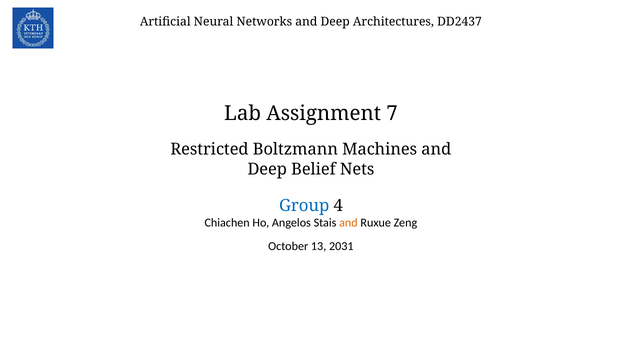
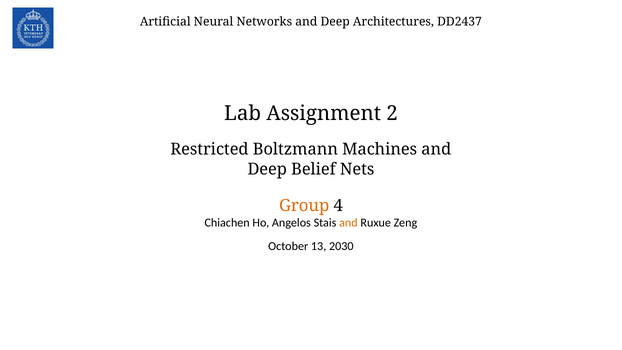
7: 7 -> 2
Group colour: blue -> orange
2031: 2031 -> 2030
